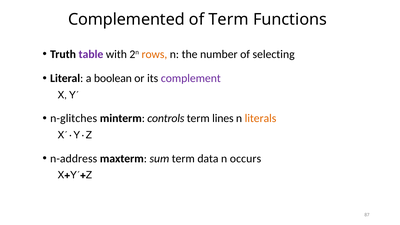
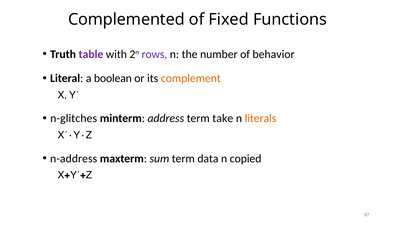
of Term: Term -> Fixed
rows colour: orange -> purple
selecting: selecting -> behavior
complement colour: purple -> orange
controls: controls -> address
lines: lines -> take
occurs: occurs -> copied
